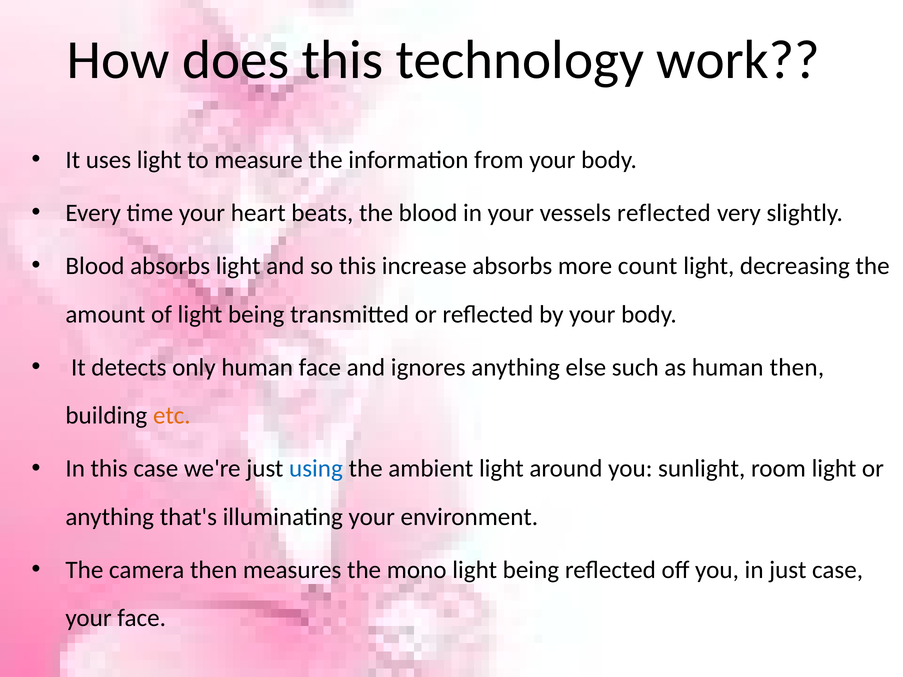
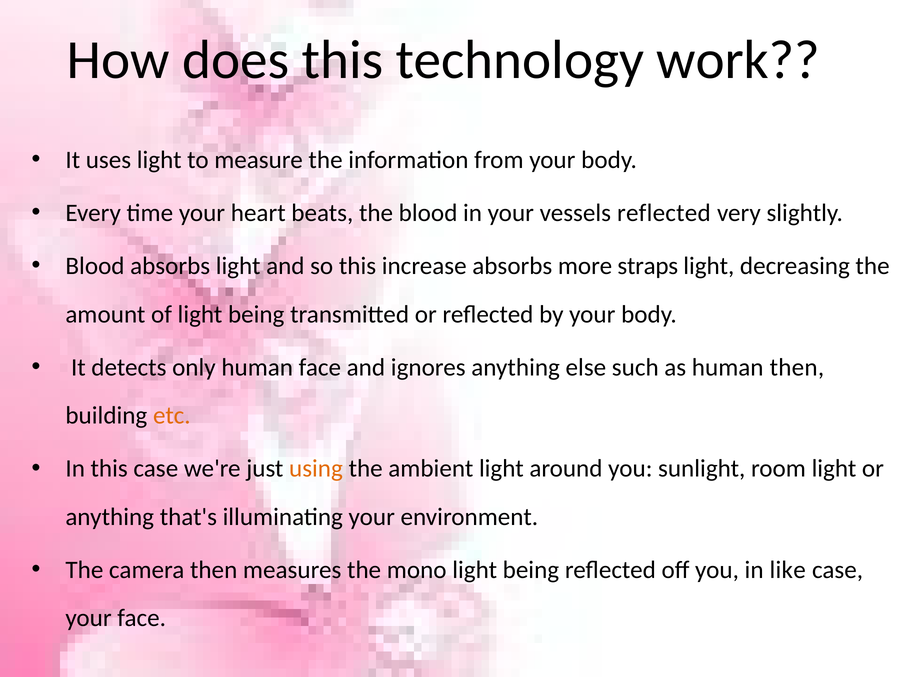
count: count -> straps
using colour: blue -> orange
in just: just -> like
